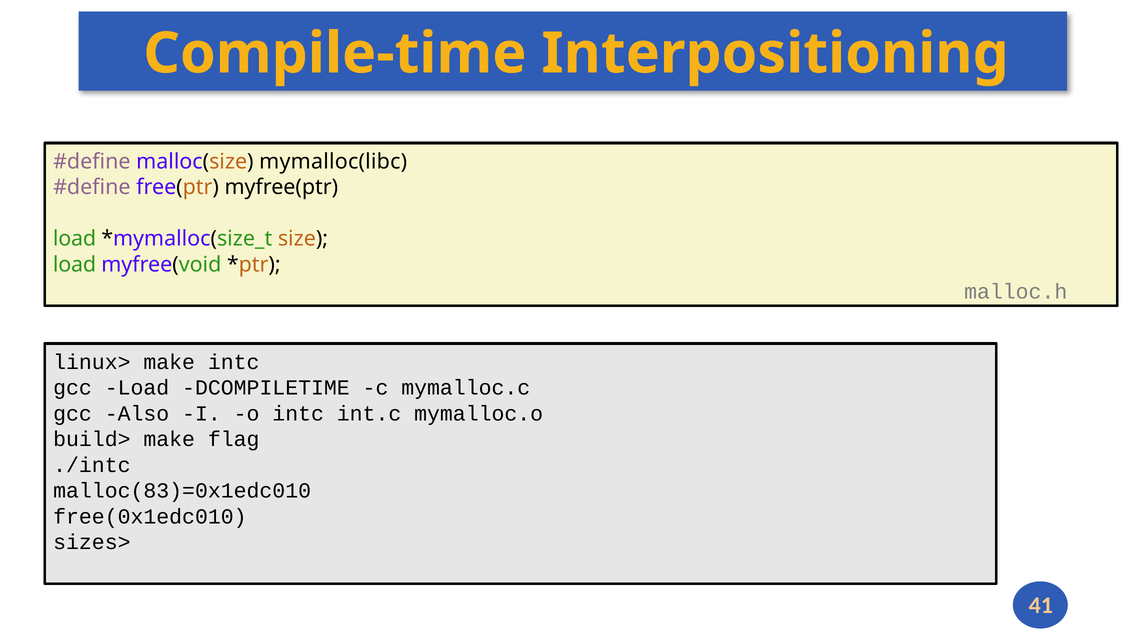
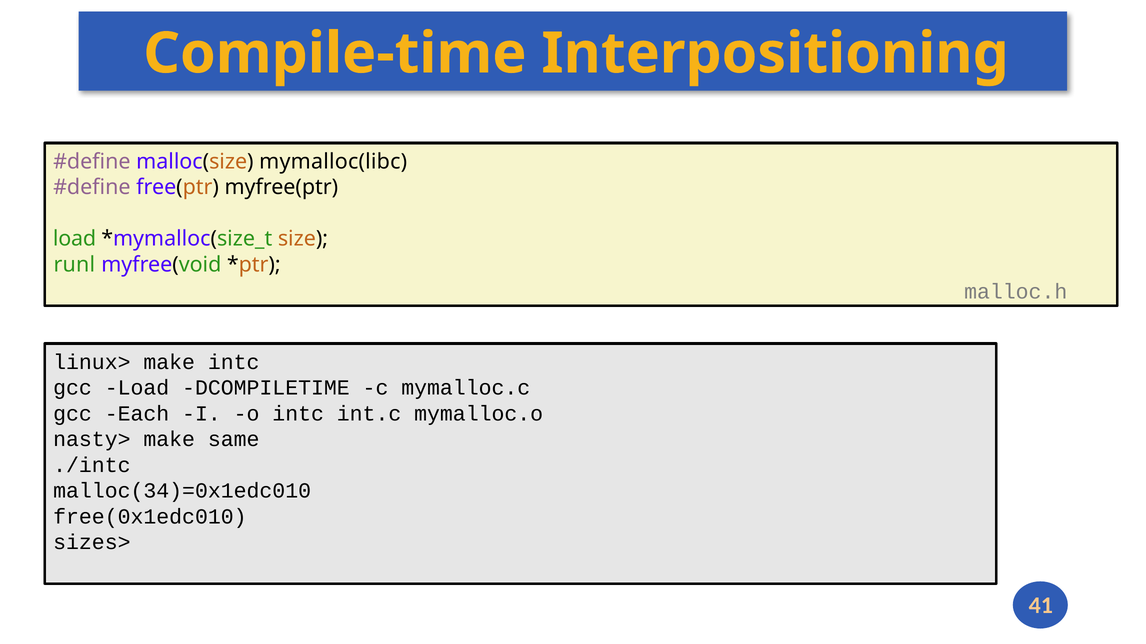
load at (75, 265): load -> runl
Also: Also -> Each
build>: build> -> nasty>
flag: flag -> same
malloc(83)=0x1edc010: malloc(83)=0x1edc010 -> malloc(34)=0x1edc010
